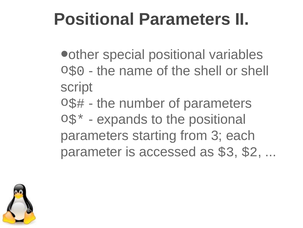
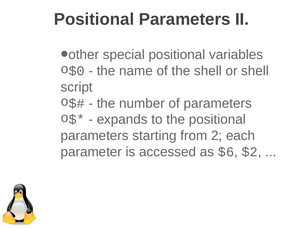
3: 3 -> 2
$3: $3 -> $6
